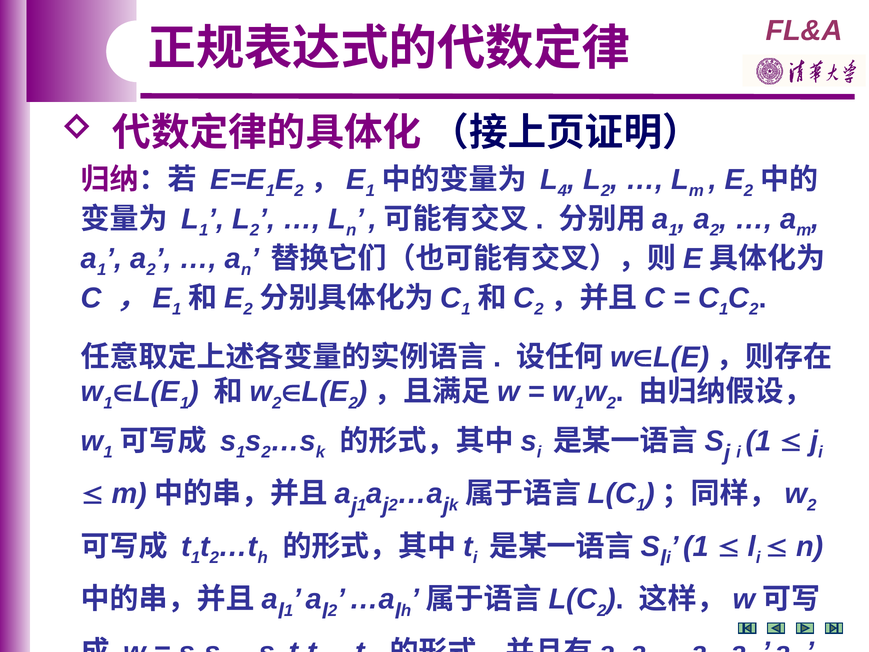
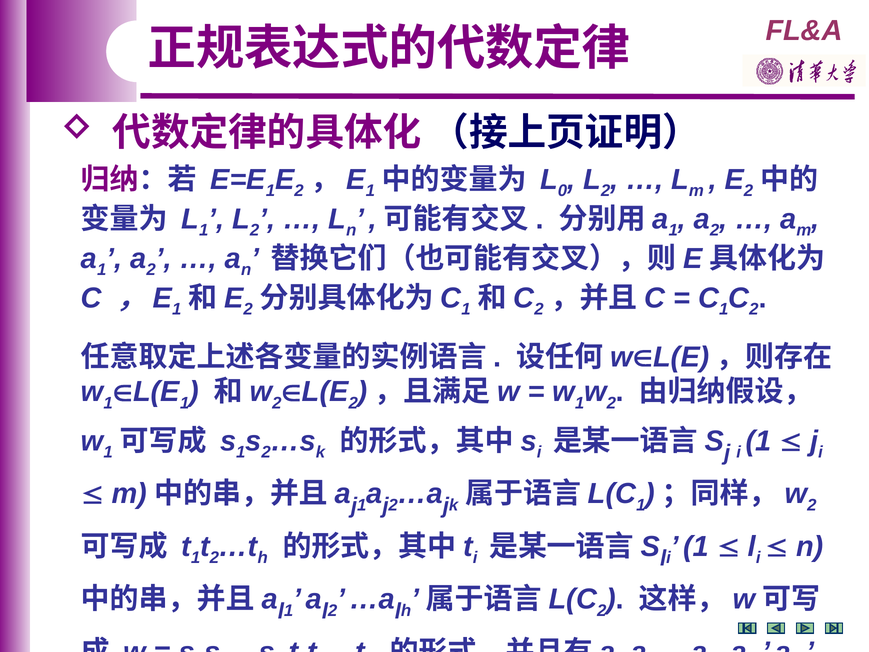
4: 4 -> 0
